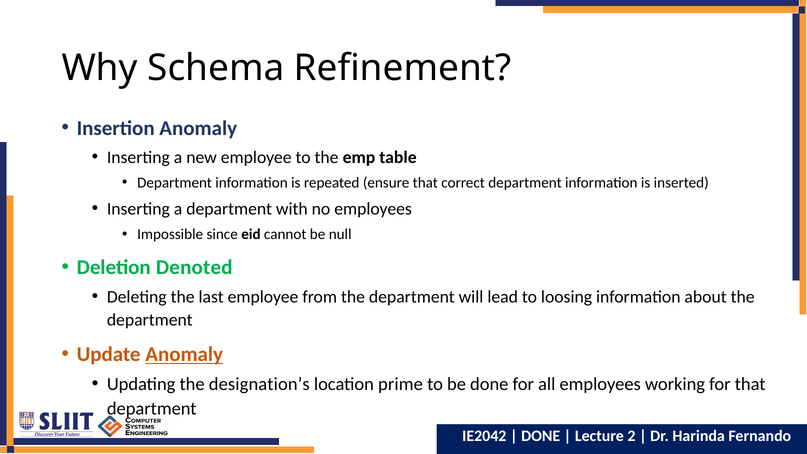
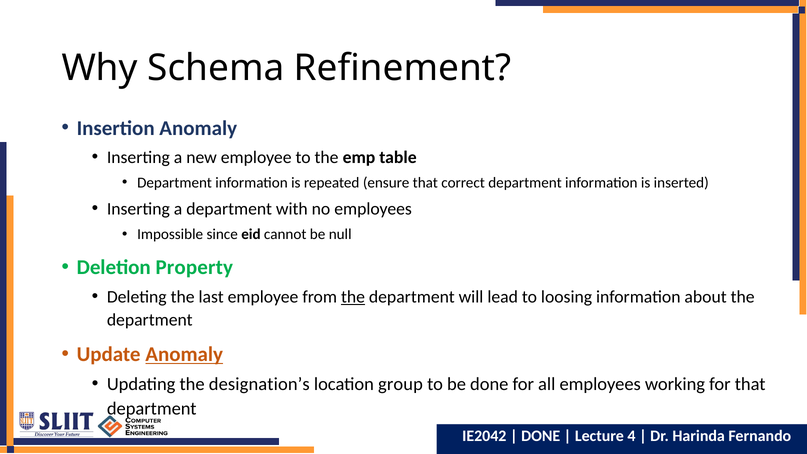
Denoted: Denoted -> Property
the at (353, 297) underline: none -> present
prime: prime -> group
Lecture 2: 2 -> 4
